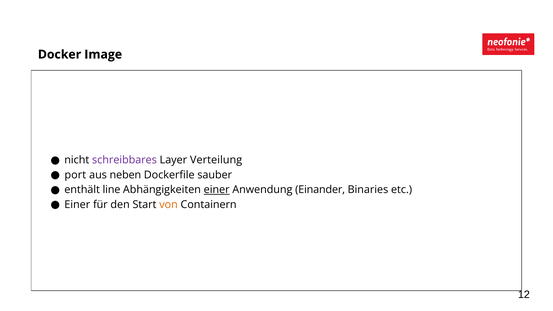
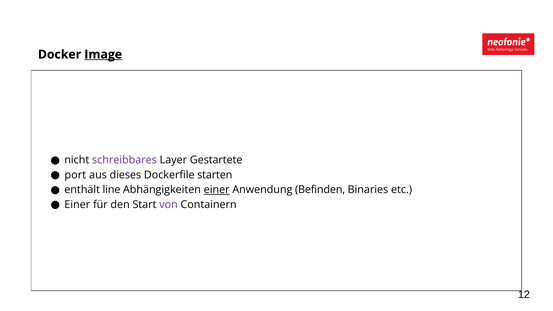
Image underline: none -> present
Verteilung: Verteilung -> Gestartete
neben: neben -> dieses
sauber: sauber -> starten
Einander: Einander -> Befinden
von colour: orange -> purple
